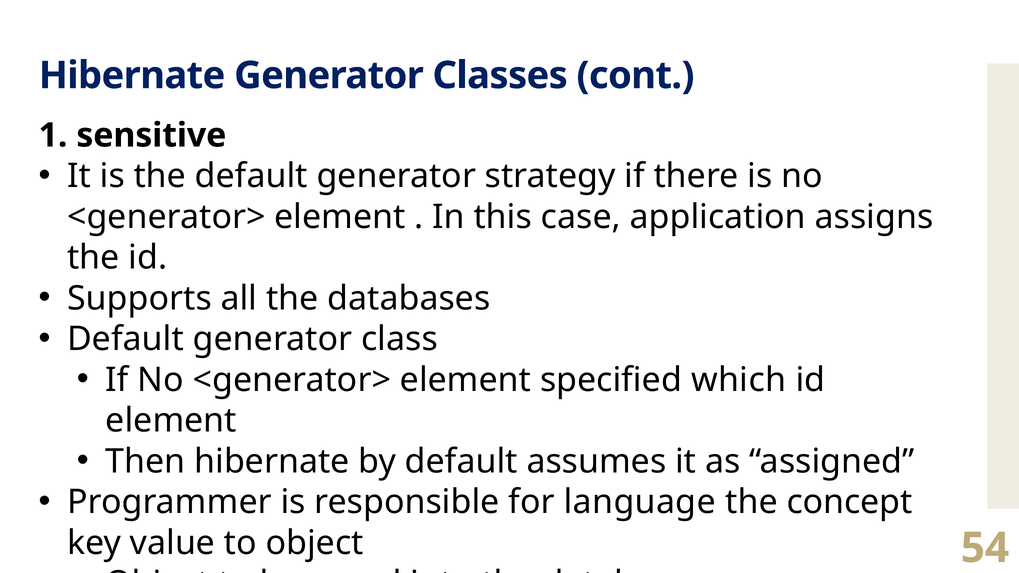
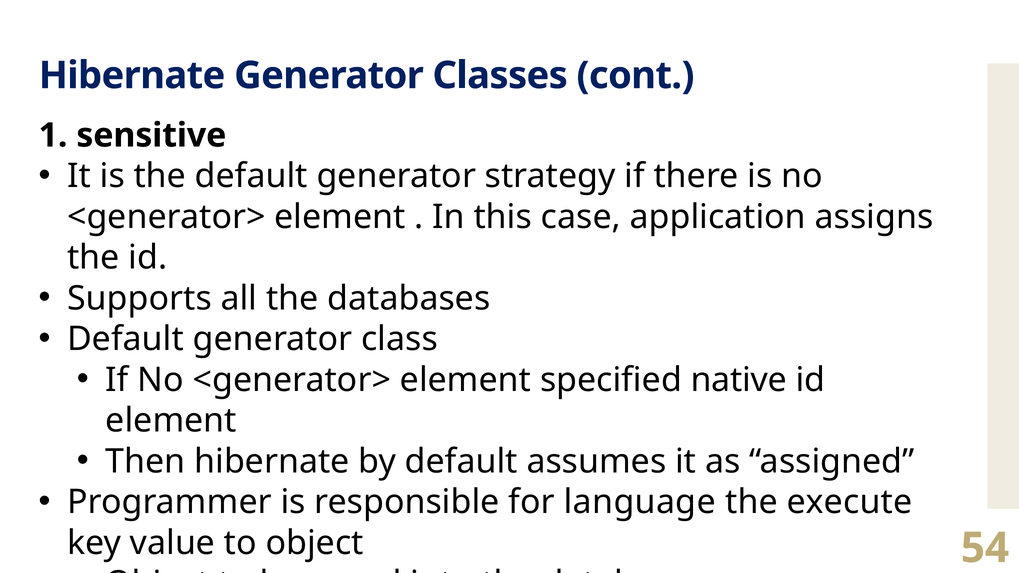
which: which -> native
concept: concept -> execute
